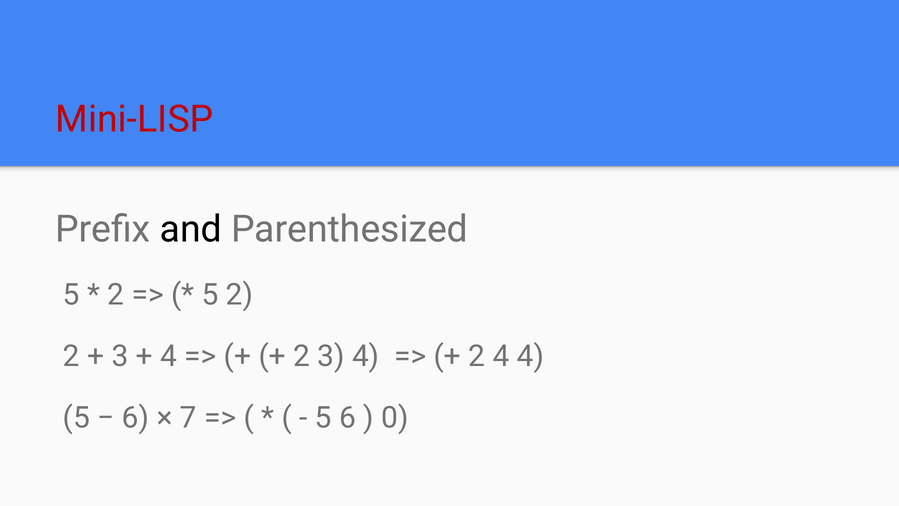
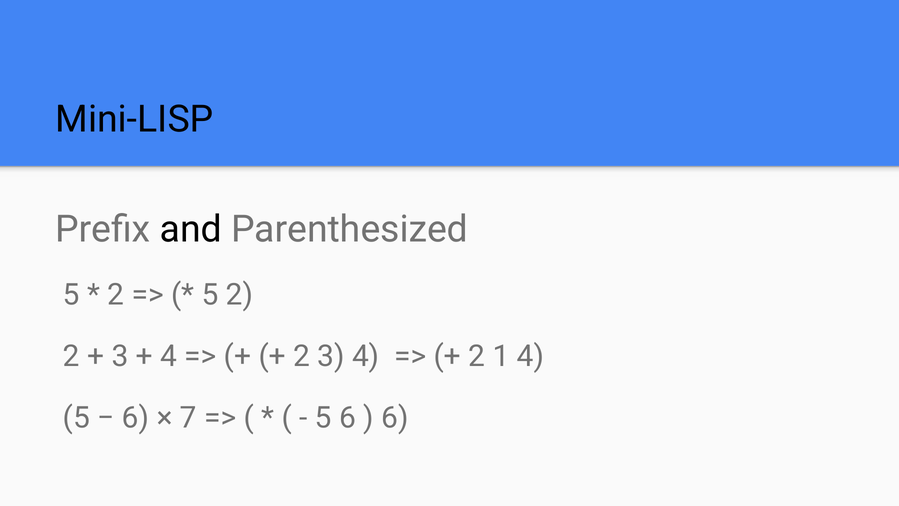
Mini-LISP colour: red -> black
2 4: 4 -> 1
0 at (395, 417): 0 -> 6
